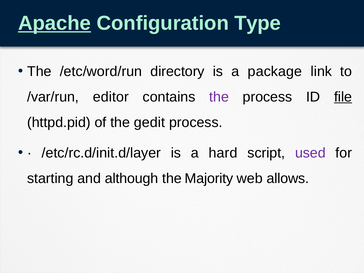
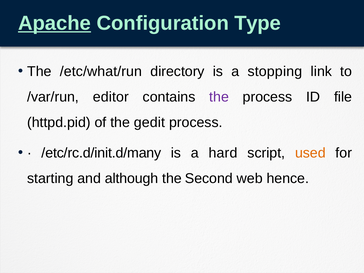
/etc/word/run: /etc/word/run -> /etc/what/run
package: package -> stopping
file underline: present -> none
/etc/rc.d/init.d/layer: /etc/rc.d/init.d/layer -> /etc/rc.d/init.d/many
used colour: purple -> orange
Majority: Majority -> Second
allows: allows -> hence
